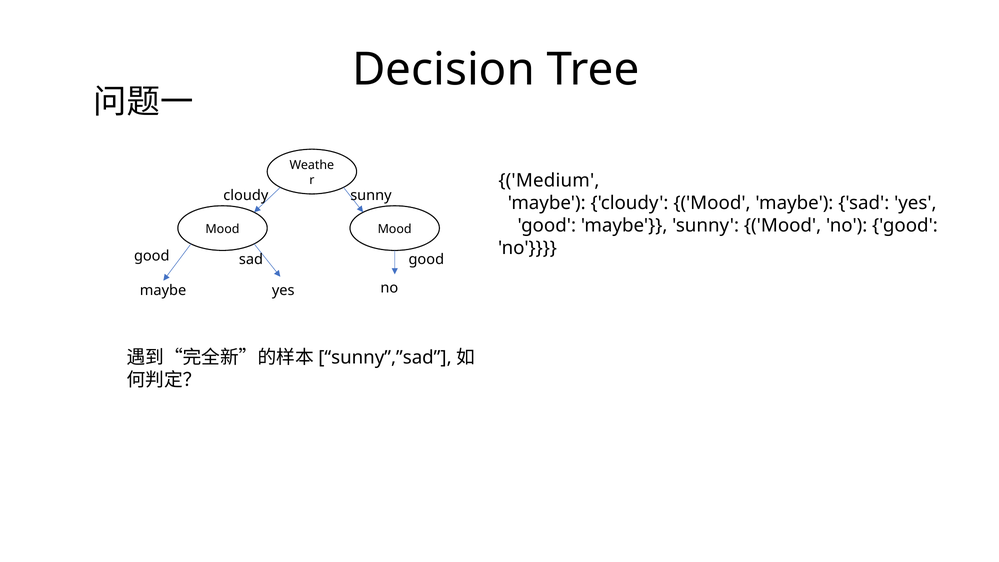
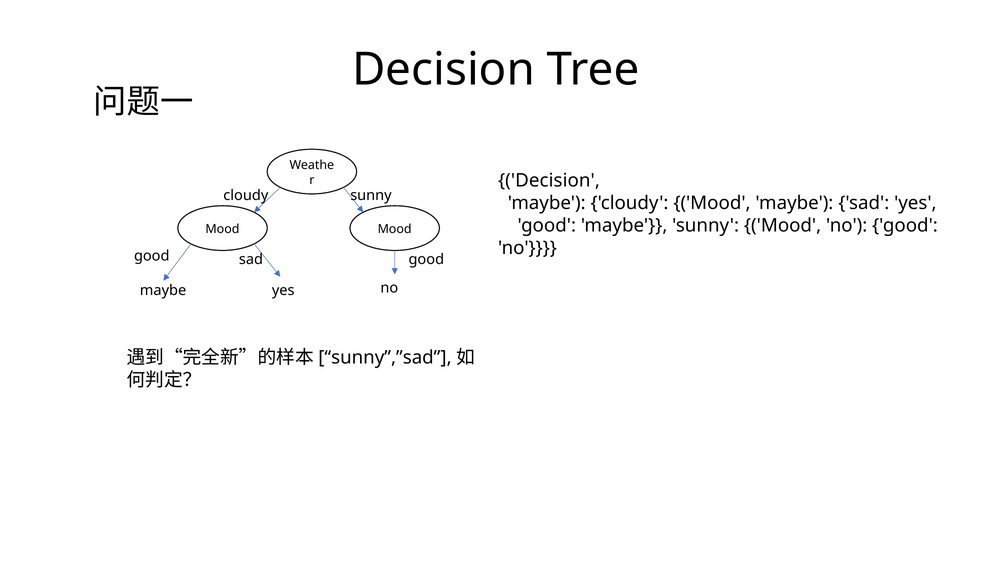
Medium at (549, 181): Medium -> Decision
